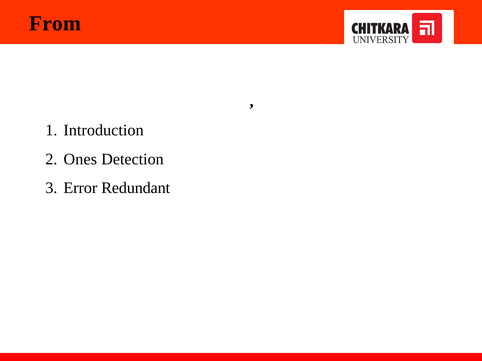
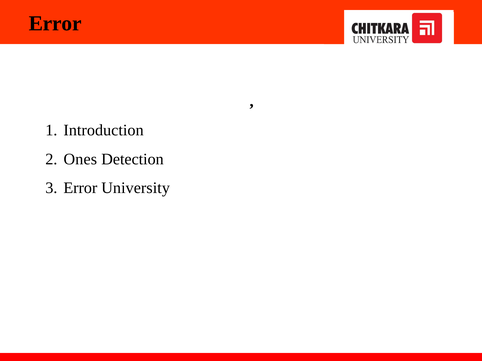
From at (55, 24): From -> Error
Redundant: Redundant -> University
